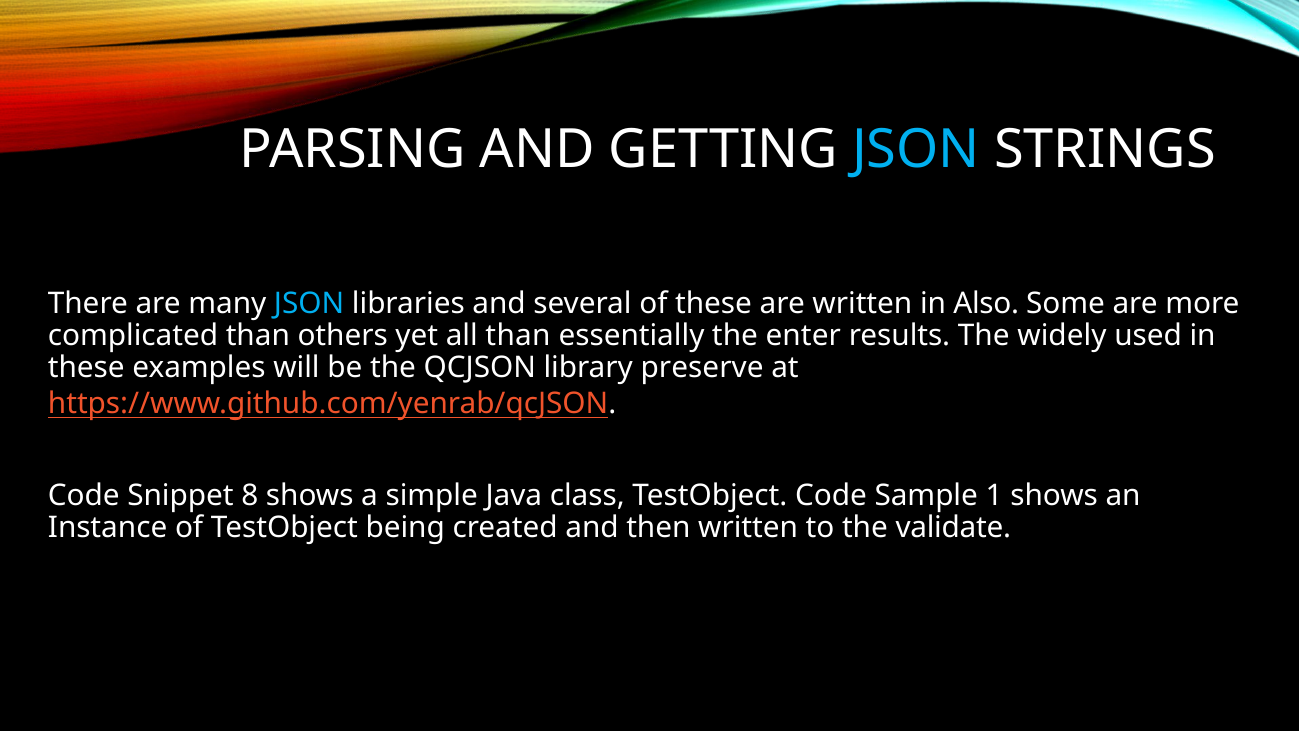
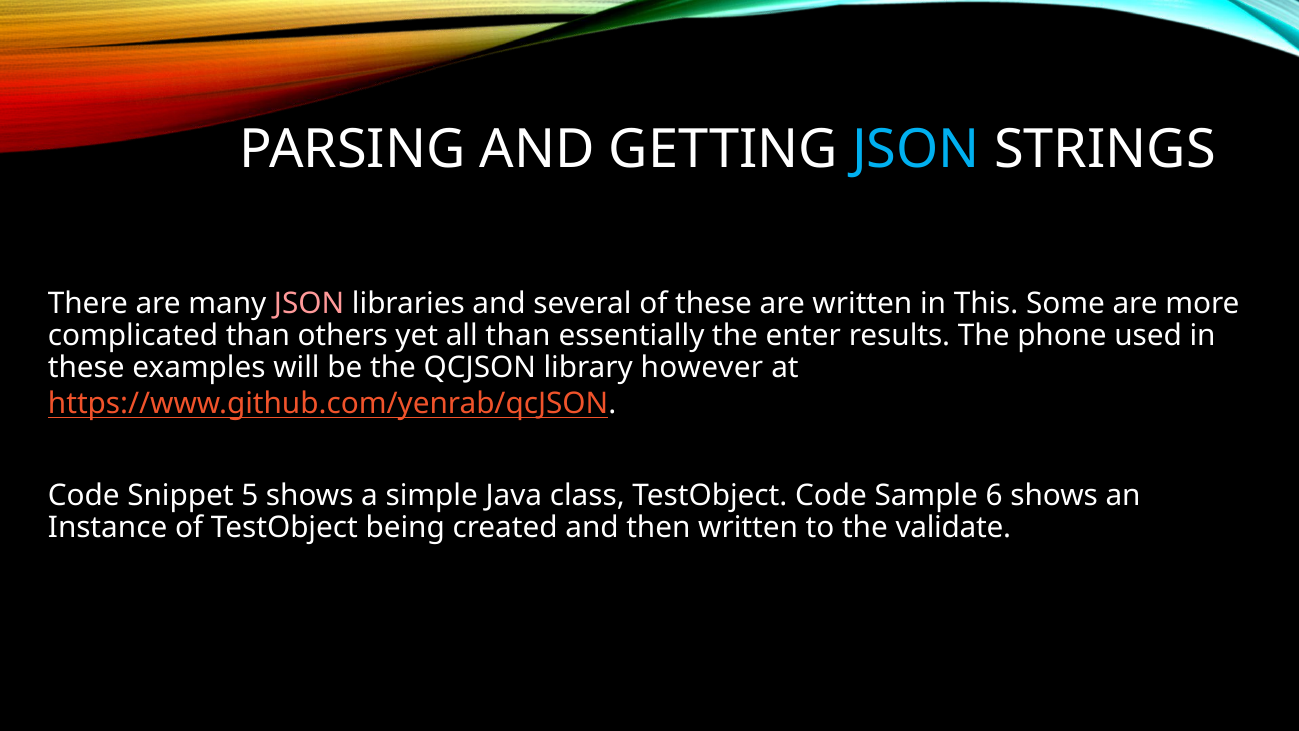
JSON at (309, 304) colour: light blue -> pink
Also: Also -> This
widely: widely -> phone
preserve: preserve -> however
8: 8 -> 5
1: 1 -> 6
